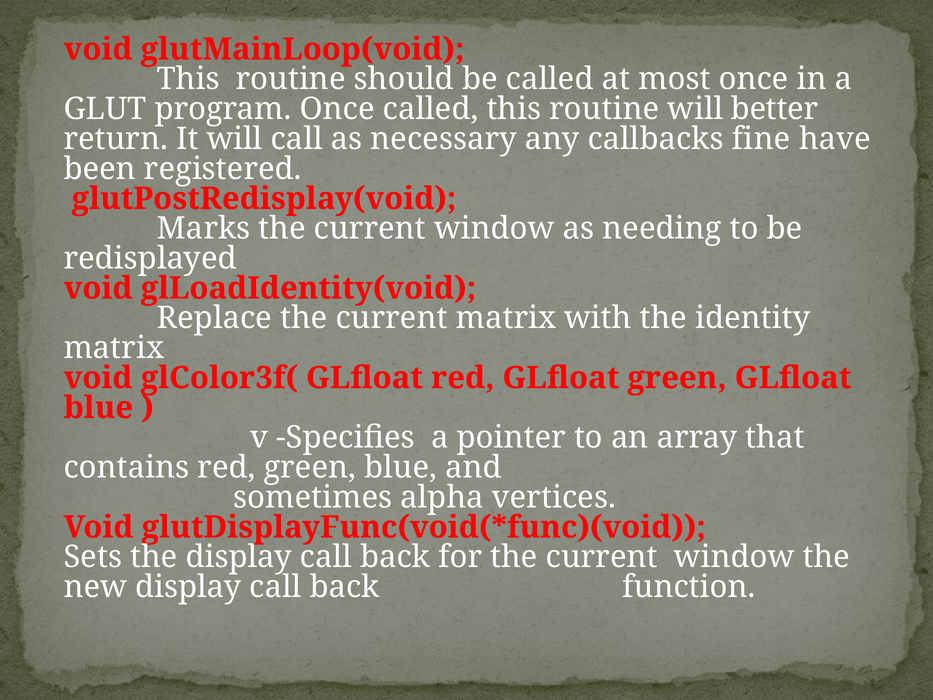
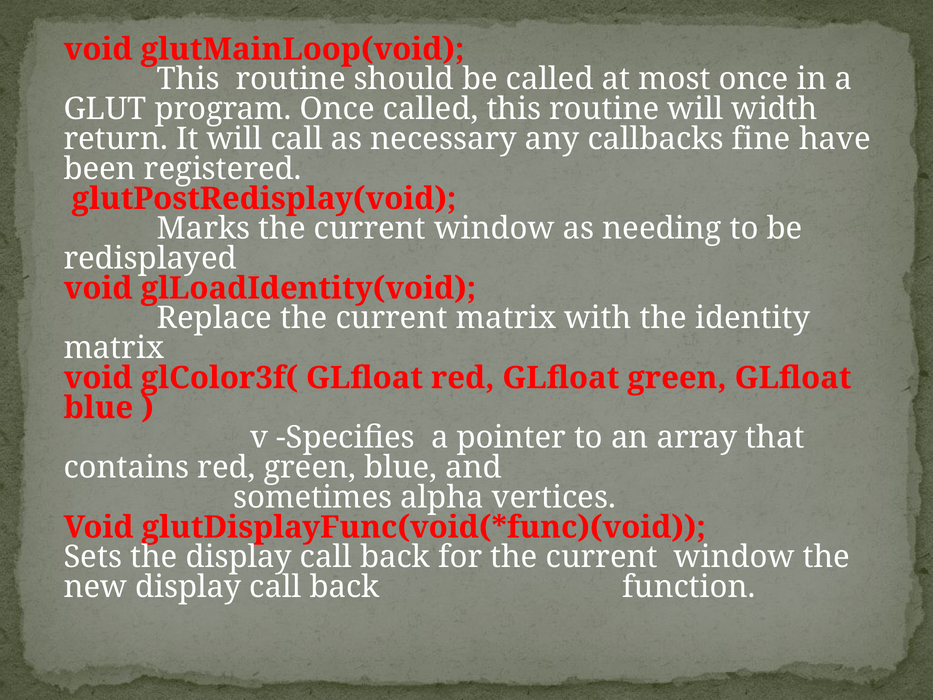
better: better -> width
